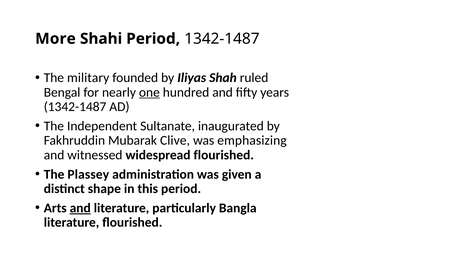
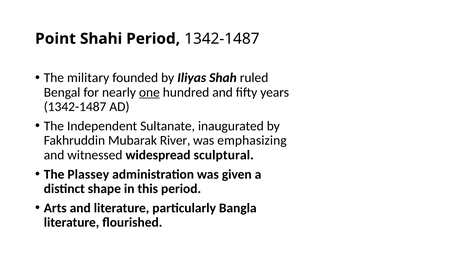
More: More -> Point
Clive: Clive -> River
widespread flourished: flourished -> sculptural
and at (80, 208) underline: present -> none
